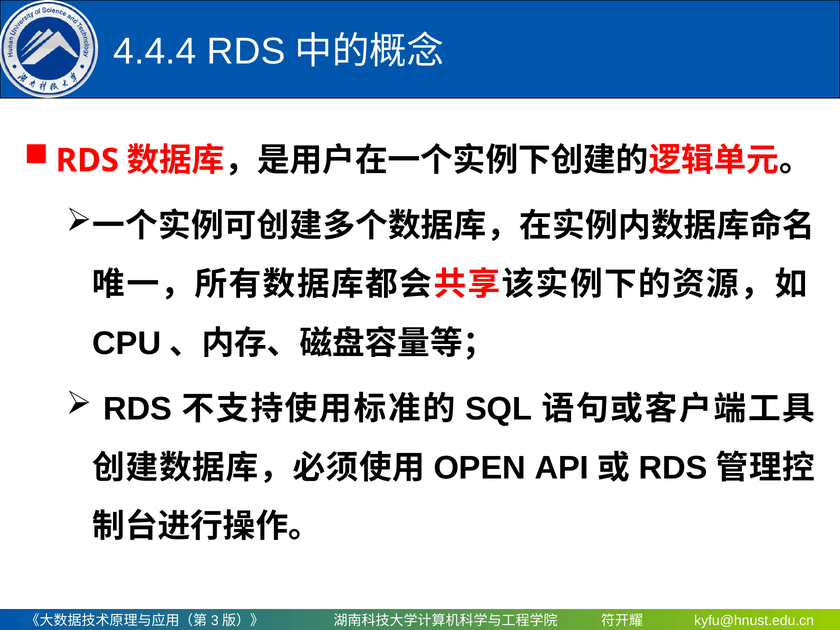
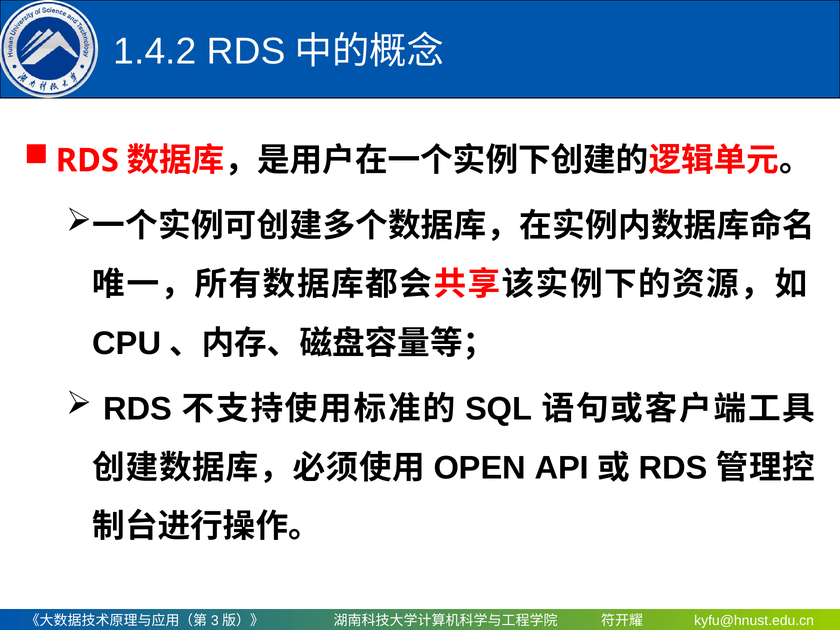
4.4.4: 4.4.4 -> 1.4.2
